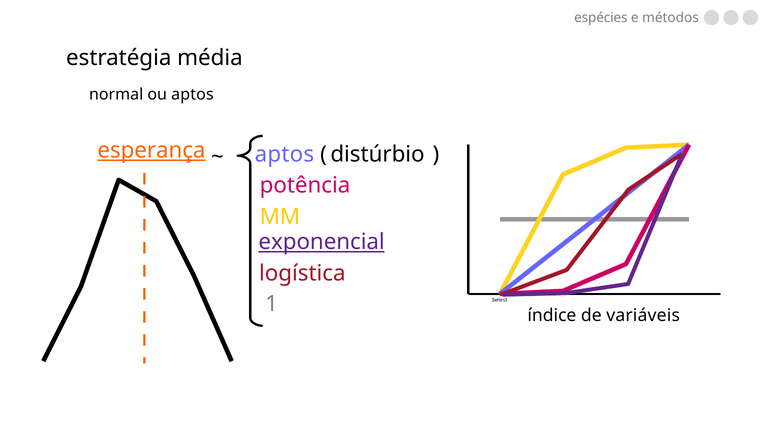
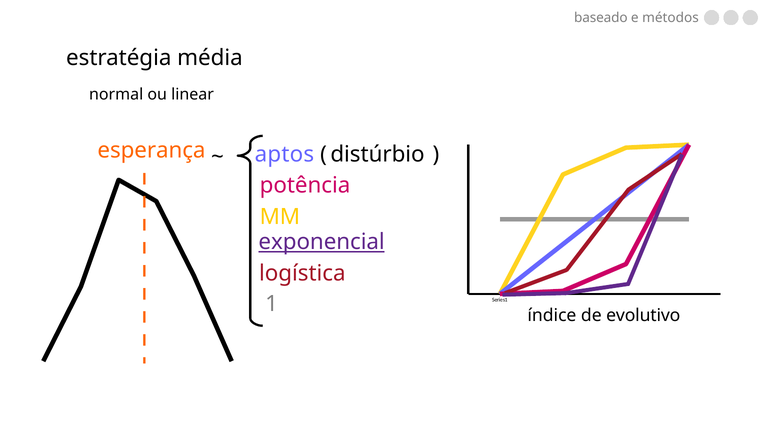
espécies: espécies -> baseado
ou aptos: aptos -> linear
esperança underline: present -> none
variáveis: variáveis -> evolutivo
